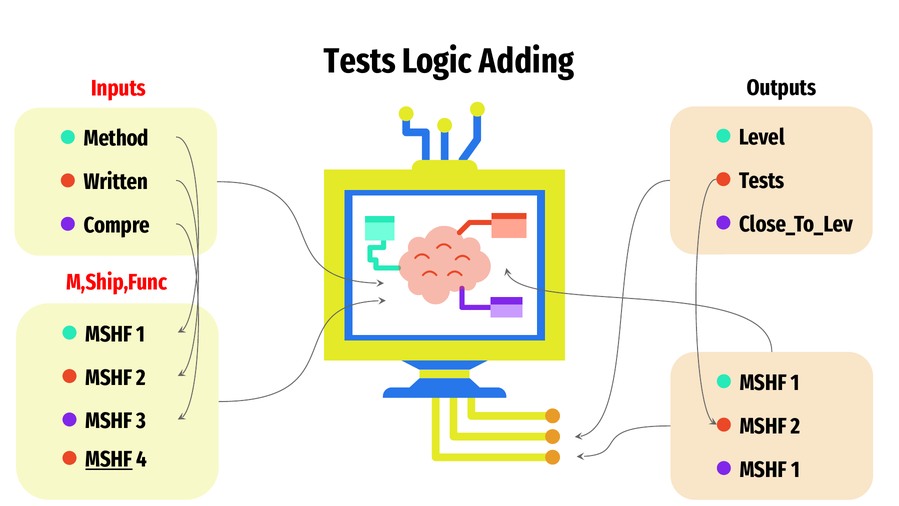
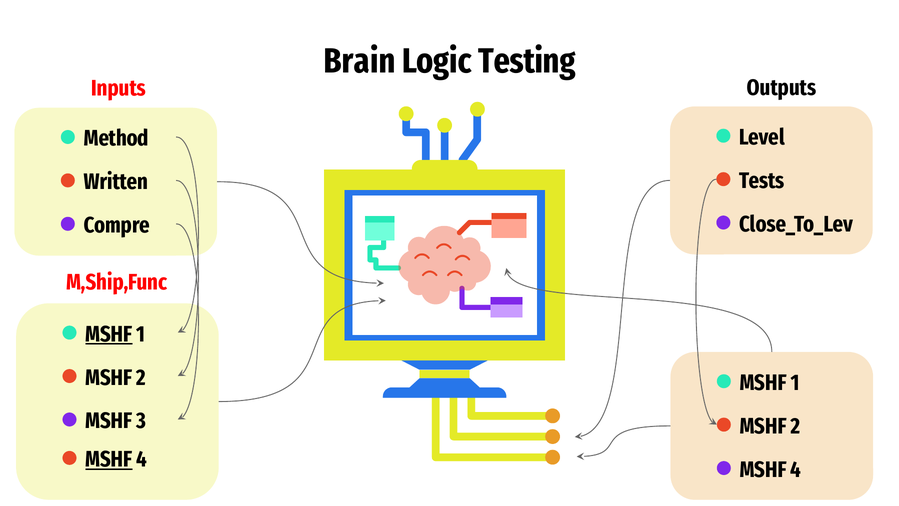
Tests at (360, 61): Tests -> Brain
Adding: Adding -> Testing
MSHF at (109, 334) underline: none -> present
1 at (795, 469): 1 -> 4
